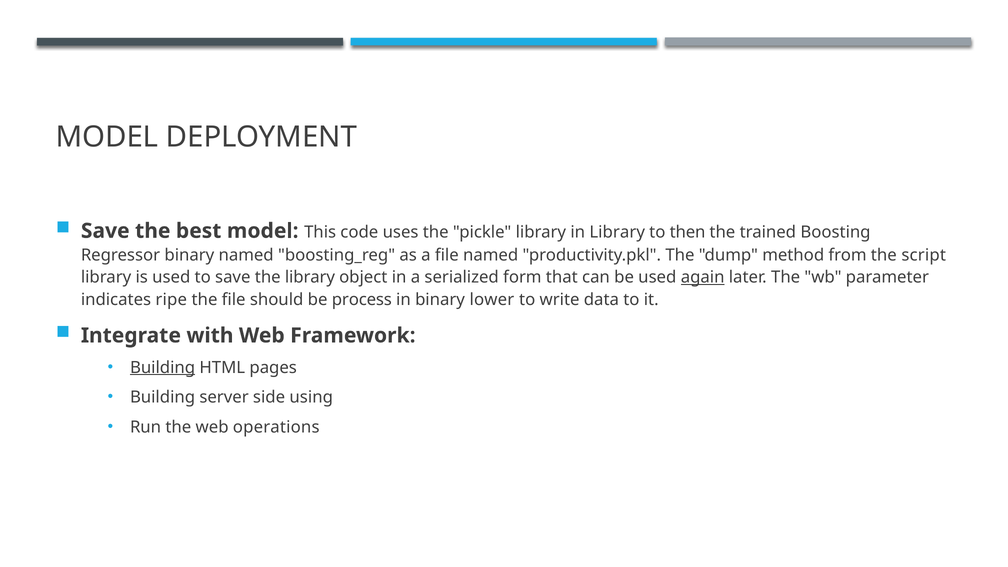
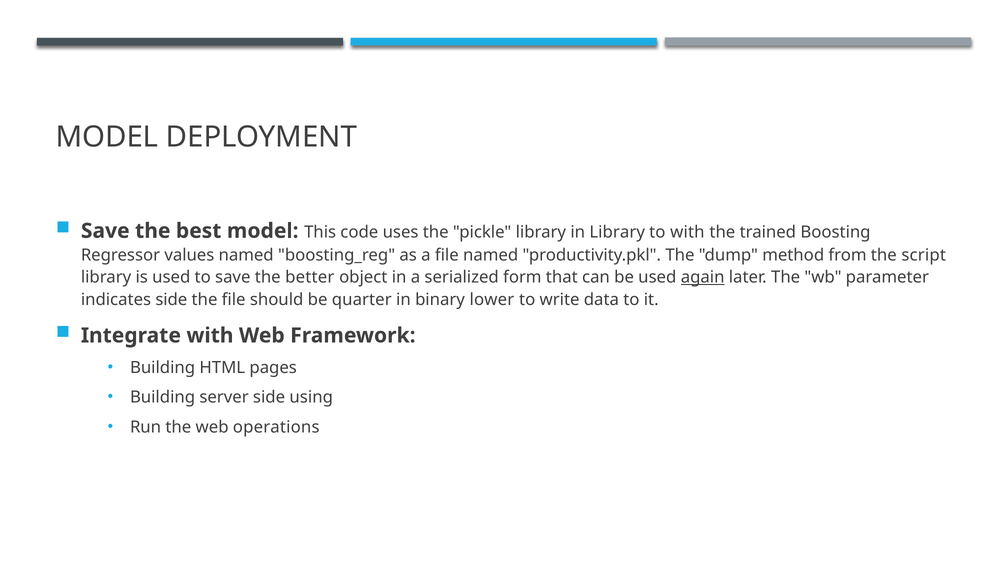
to then: then -> with
Regressor binary: binary -> values
the library: library -> better
indicates ripe: ripe -> side
process: process -> quarter
Building at (163, 368) underline: present -> none
